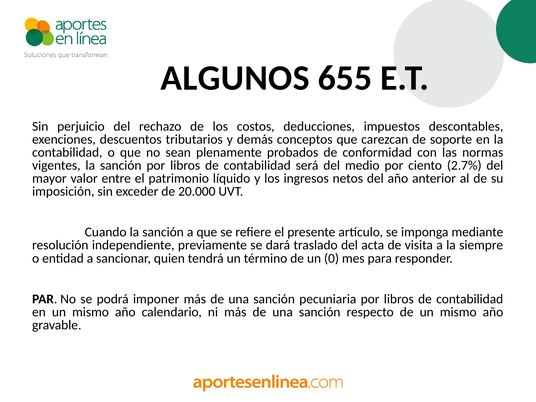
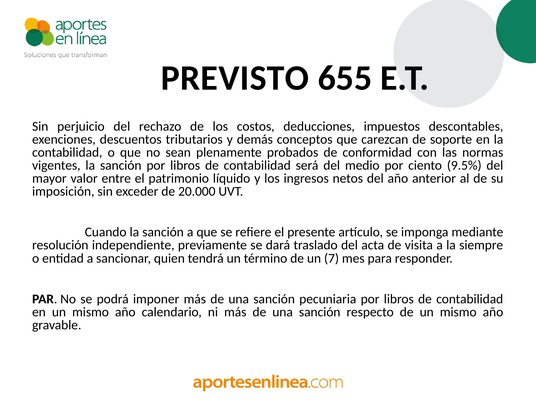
ALGUNOS: ALGUNOS -> PREVISTO
2.7%: 2.7% -> 9.5%
0: 0 -> 7
